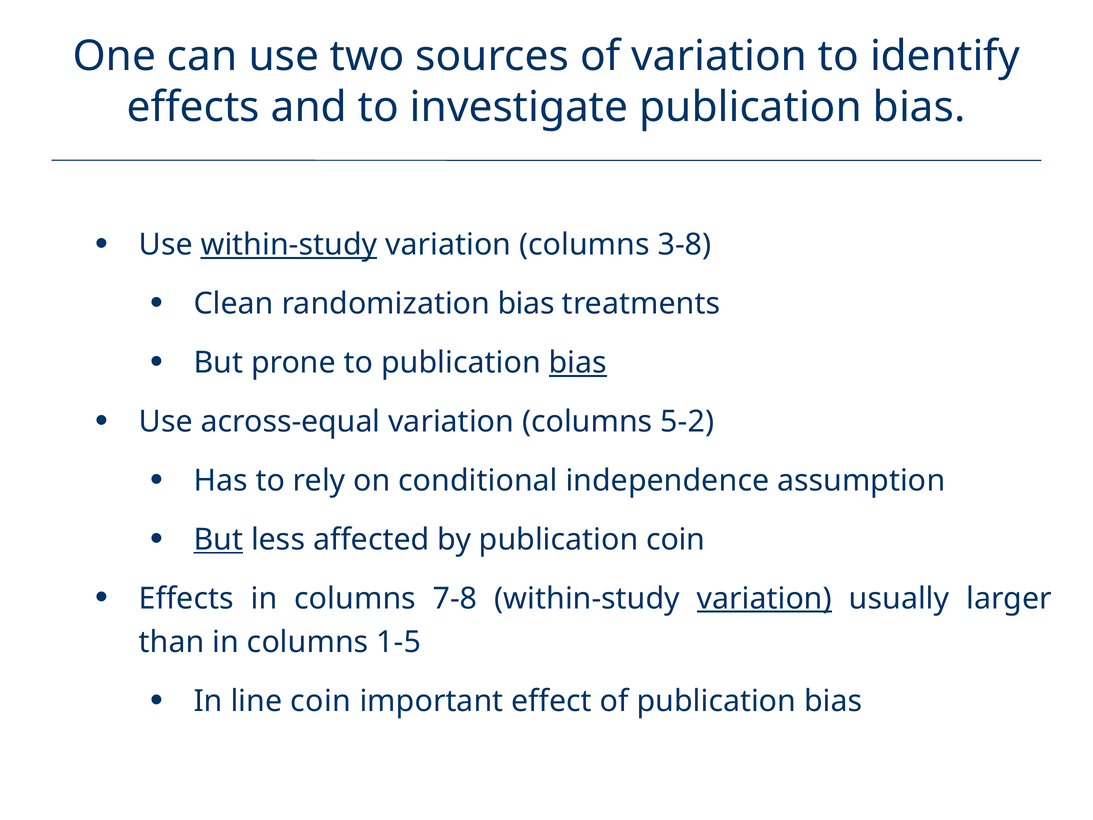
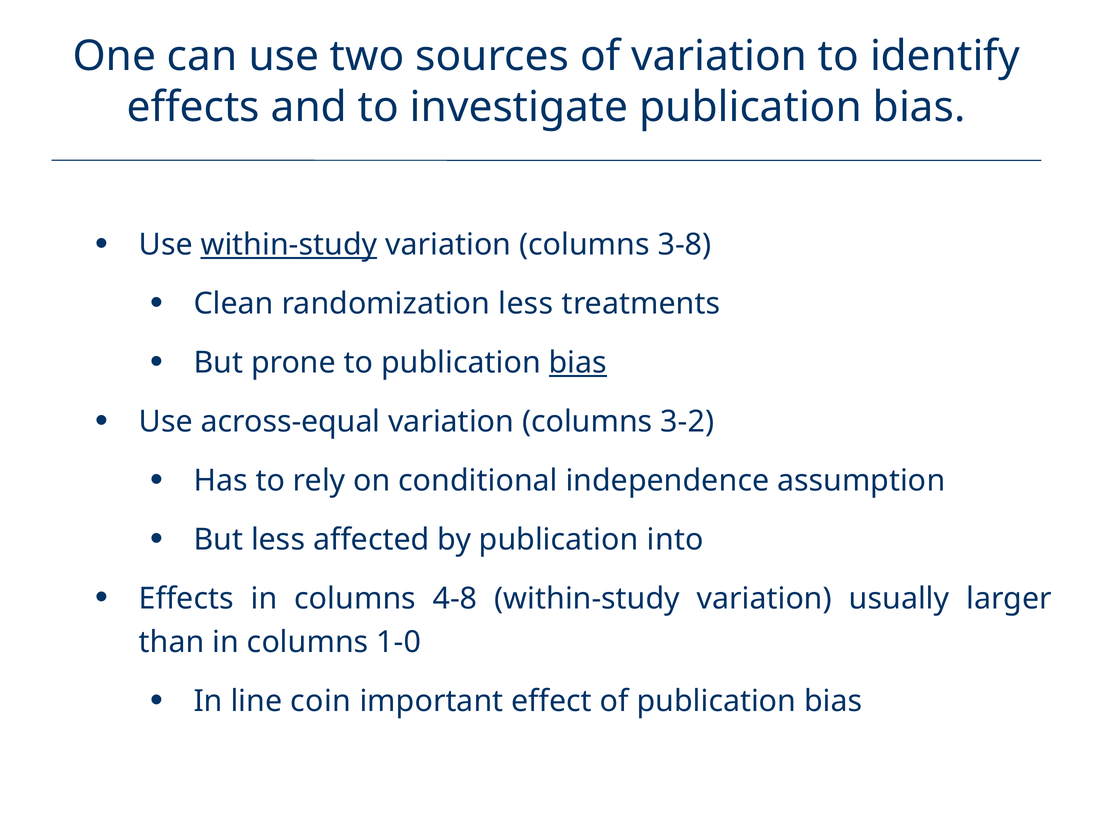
randomization bias: bias -> less
5-2: 5-2 -> 3-2
But at (218, 539) underline: present -> none
publication coin: coin -> into
7-8: 7-8 -> 4-8
variation at (764, 598) underline: present -> none
1-5: 1-5 -> 1-0
